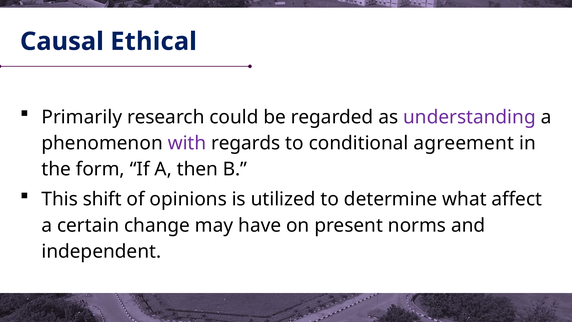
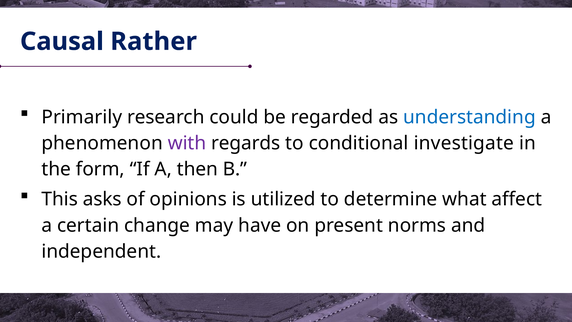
Ethical: Ethical -> Rather
understanding colour: purple -> blue
agreement: agreement -> investigate
shift: shift -> asks
